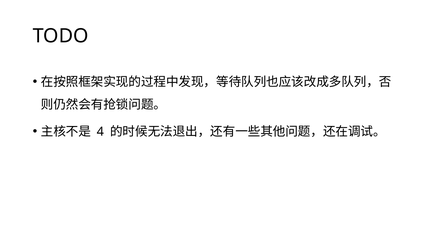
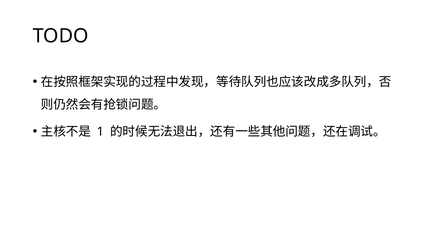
4: 4 -> 1
